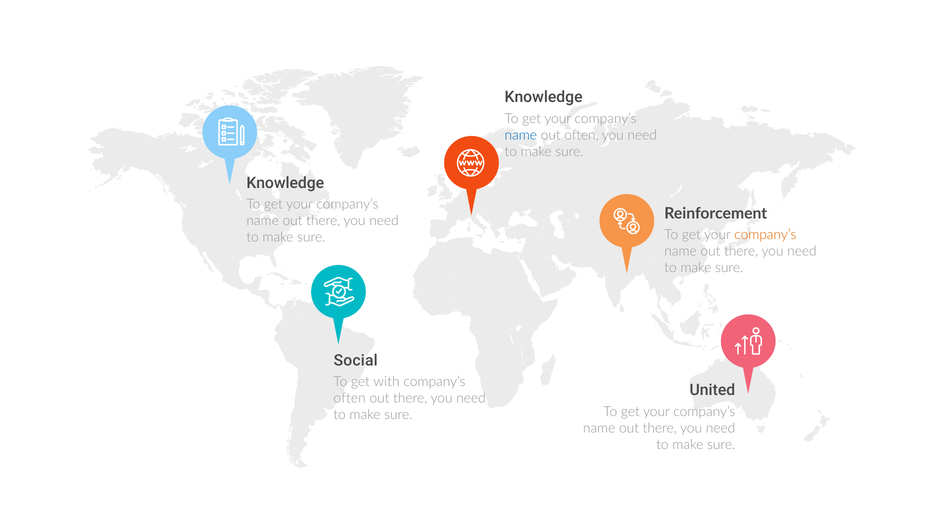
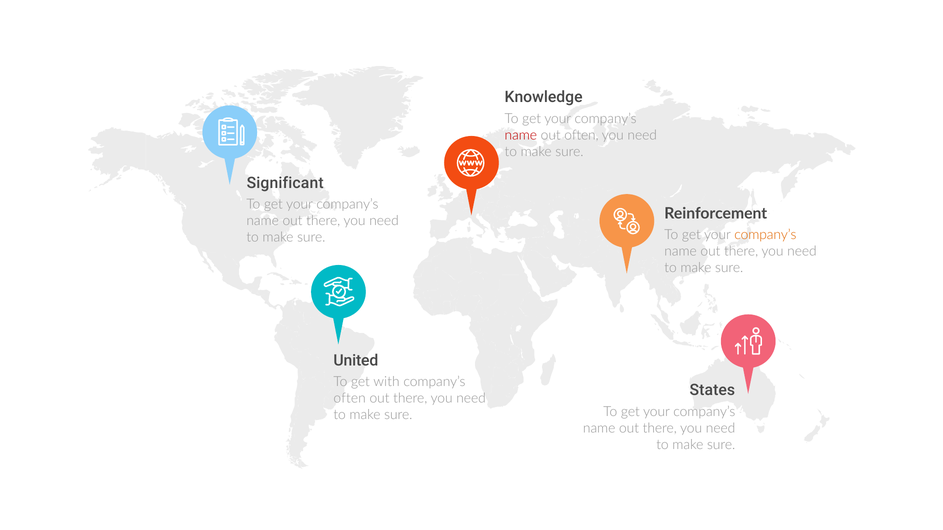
name at (521, 135) colour: blue -> red
Knowledge at (285, 183): Knowledge -> Significant
Social: Social -> United
United: United -> States
